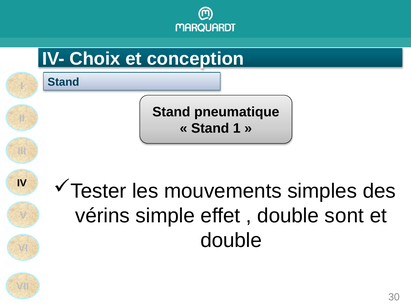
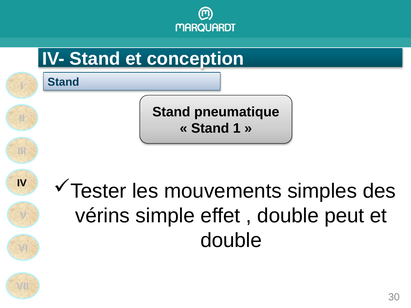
IV- Choix: Choix -> Stand
sont: sont -> peut
